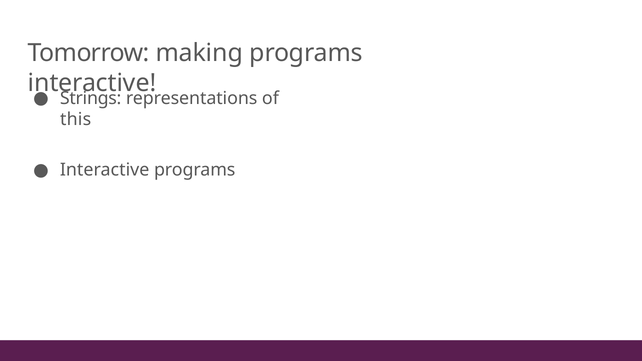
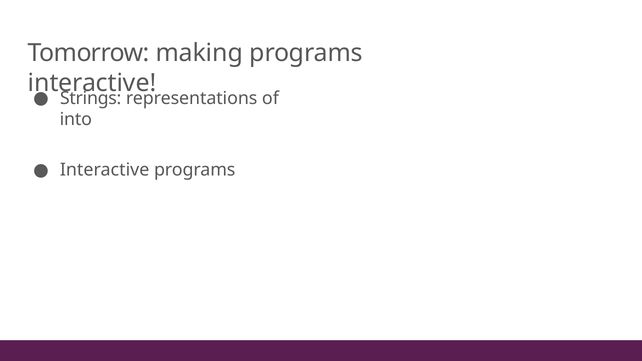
this: this -> into
